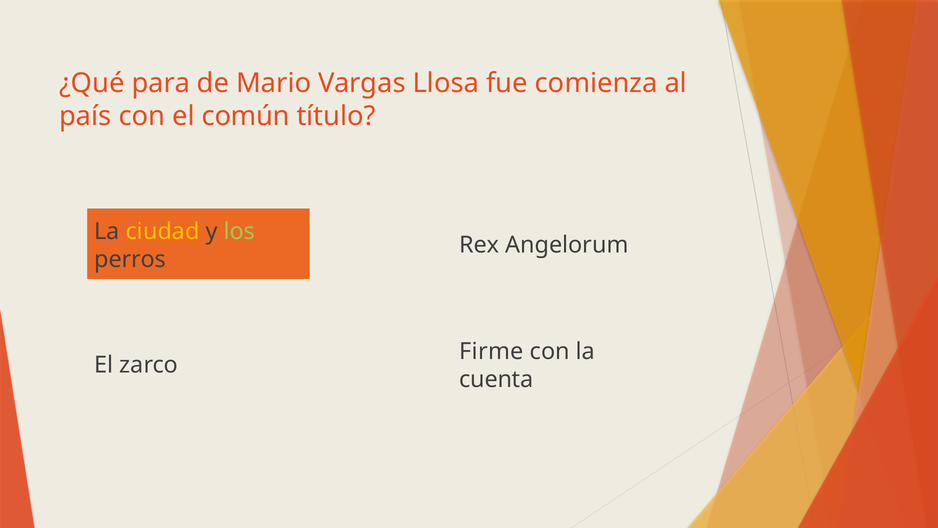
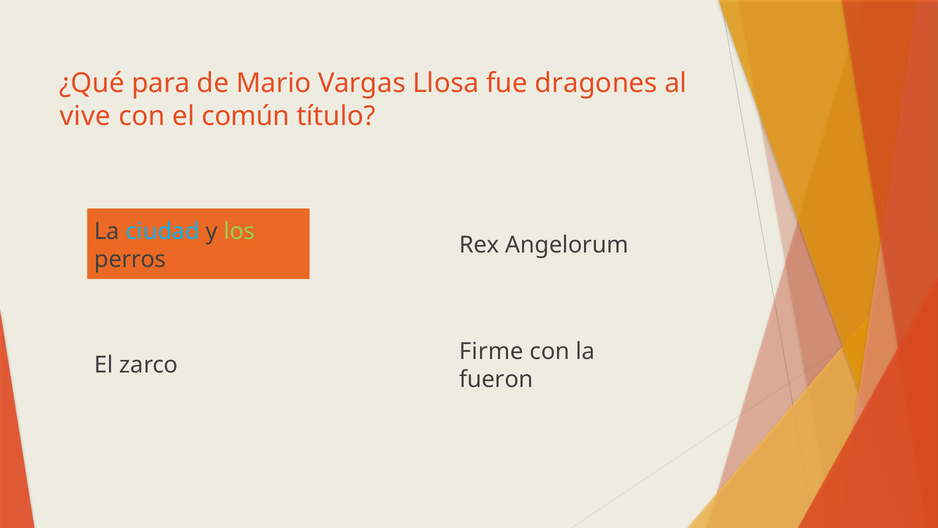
comienza: comienza -> dragones
país: país -> vive
ciudad colour: yellow -> light blue
cuenta: cuenta -> fueron
